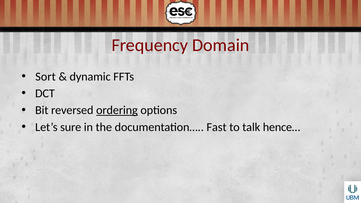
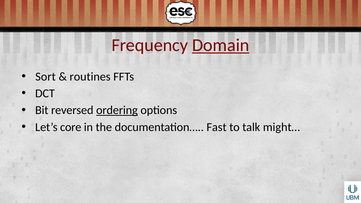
Domain underline: none -> present
dynamic: dynamic -> routines
sure: sure -> core
hence…: hence… -> might…
